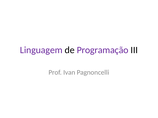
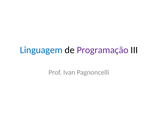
Linguagem colour: purple -> blue
